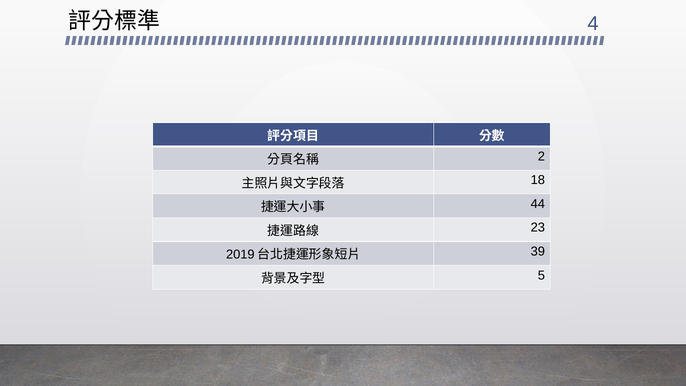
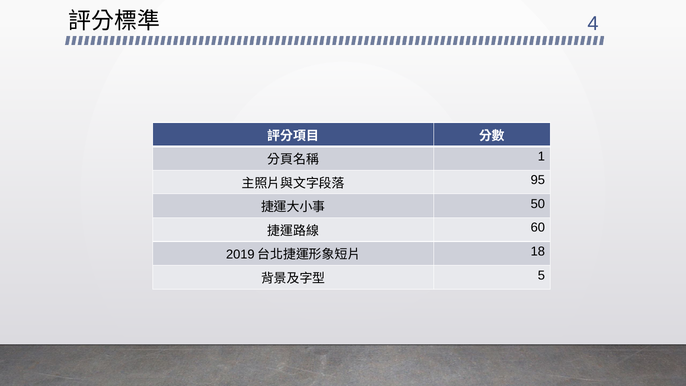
2: 2 -> 1
18: 18 -> 95
44: 44 -> 50
23: 23 -> 60
39: 39 -> 18
